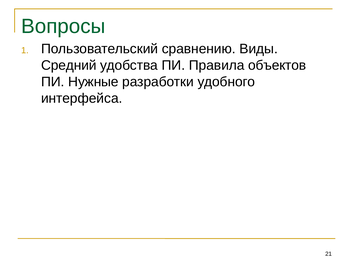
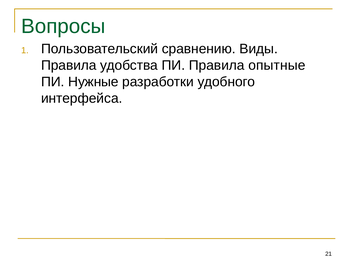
Средний at (69, 65): Средний -> Правила
объектов: объектов -> опытные
